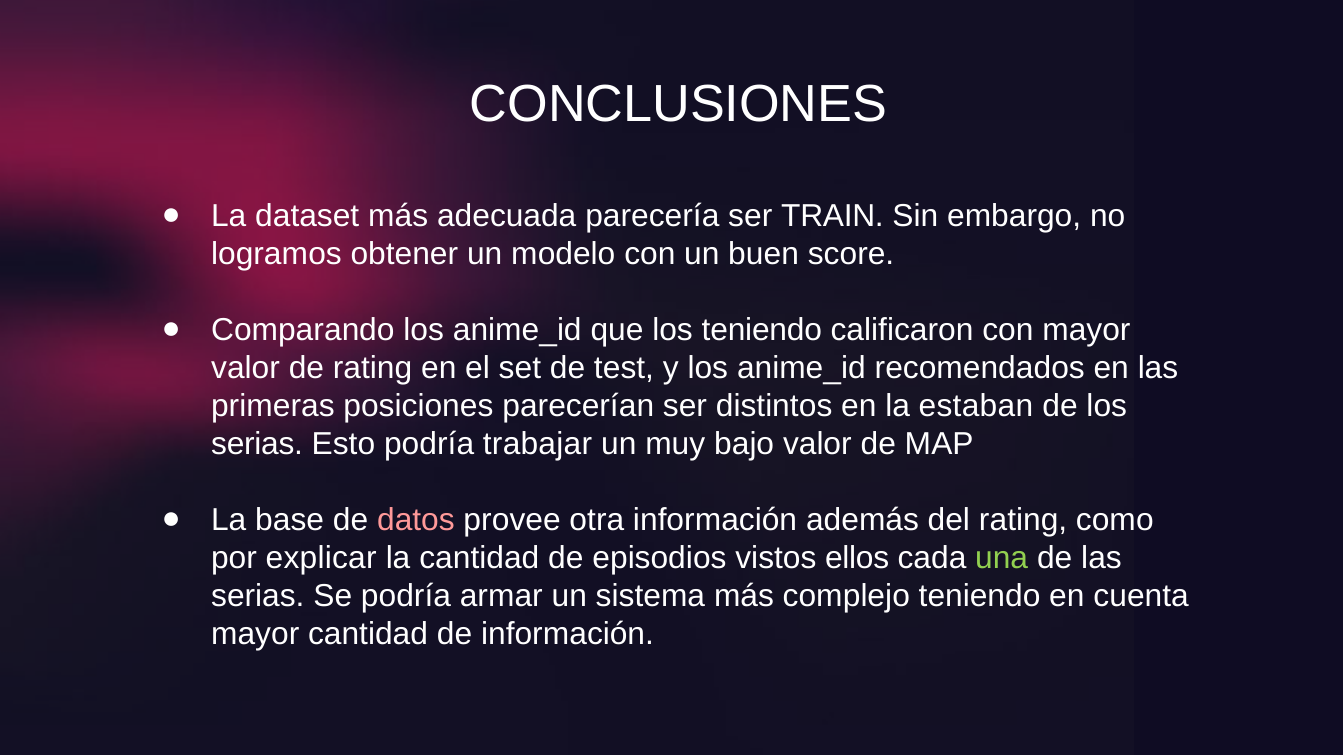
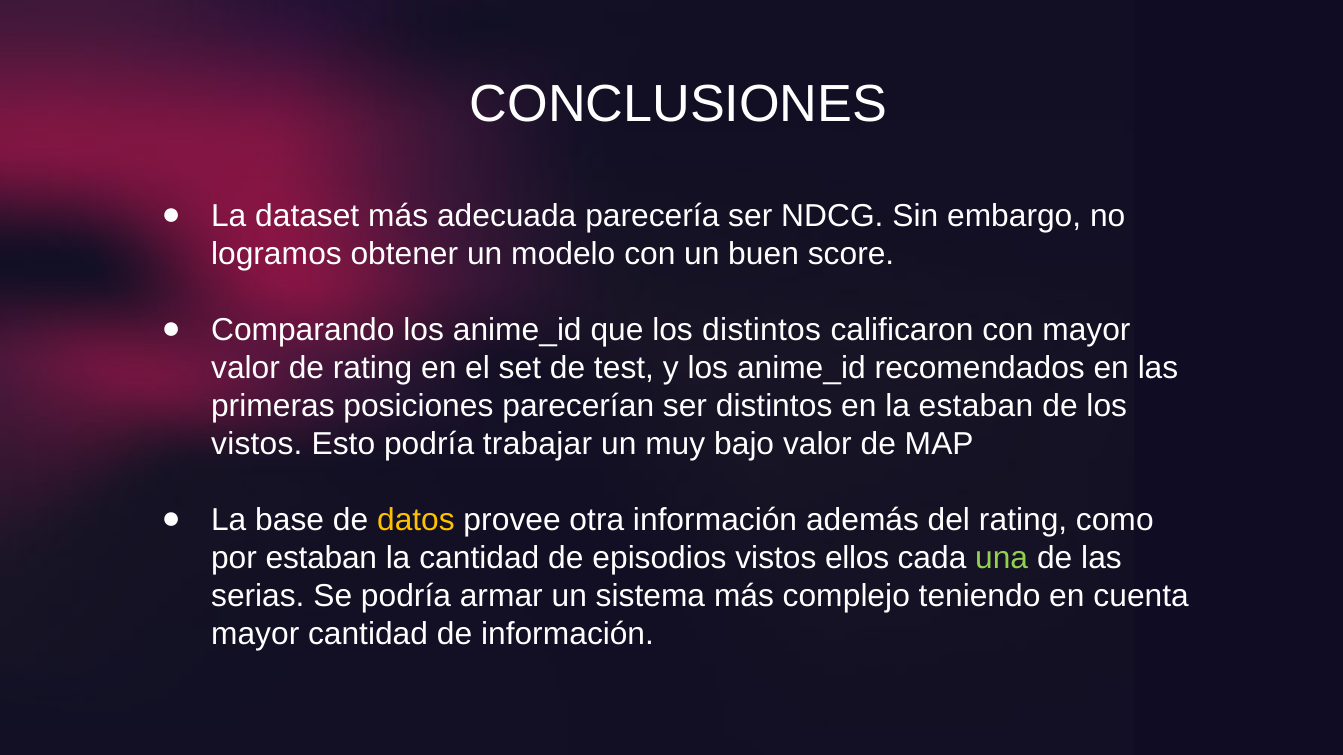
TRAIN: TRAIN -> NDCG
los teniendo: teniendo -> distintos
serias at (257, 444): serias -> vistos
datos colour: pink -> yellow
por explicar: explicar -> estaban
